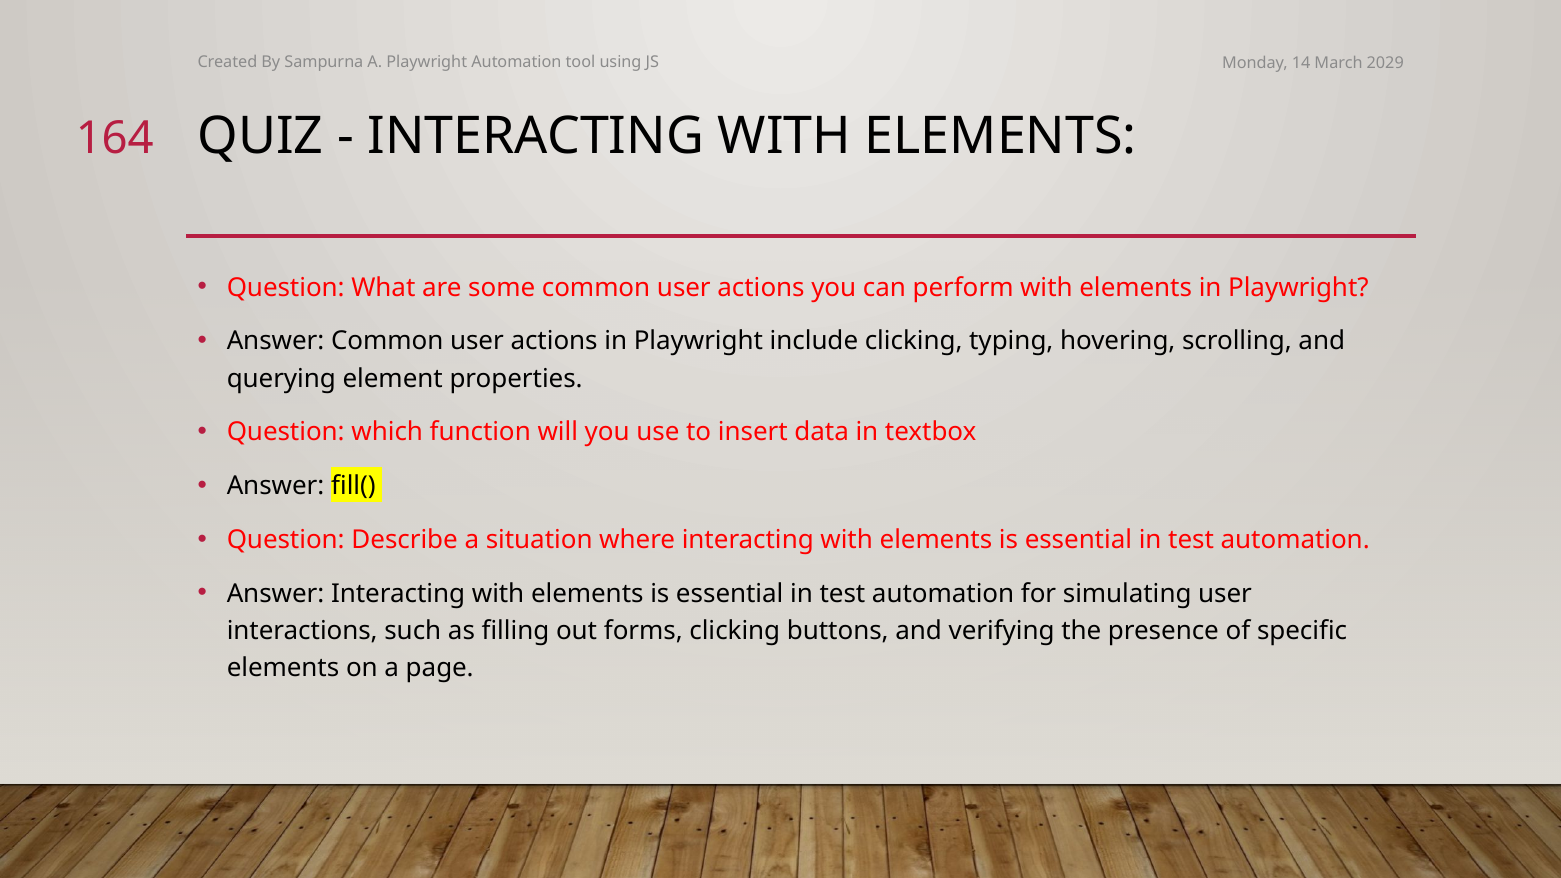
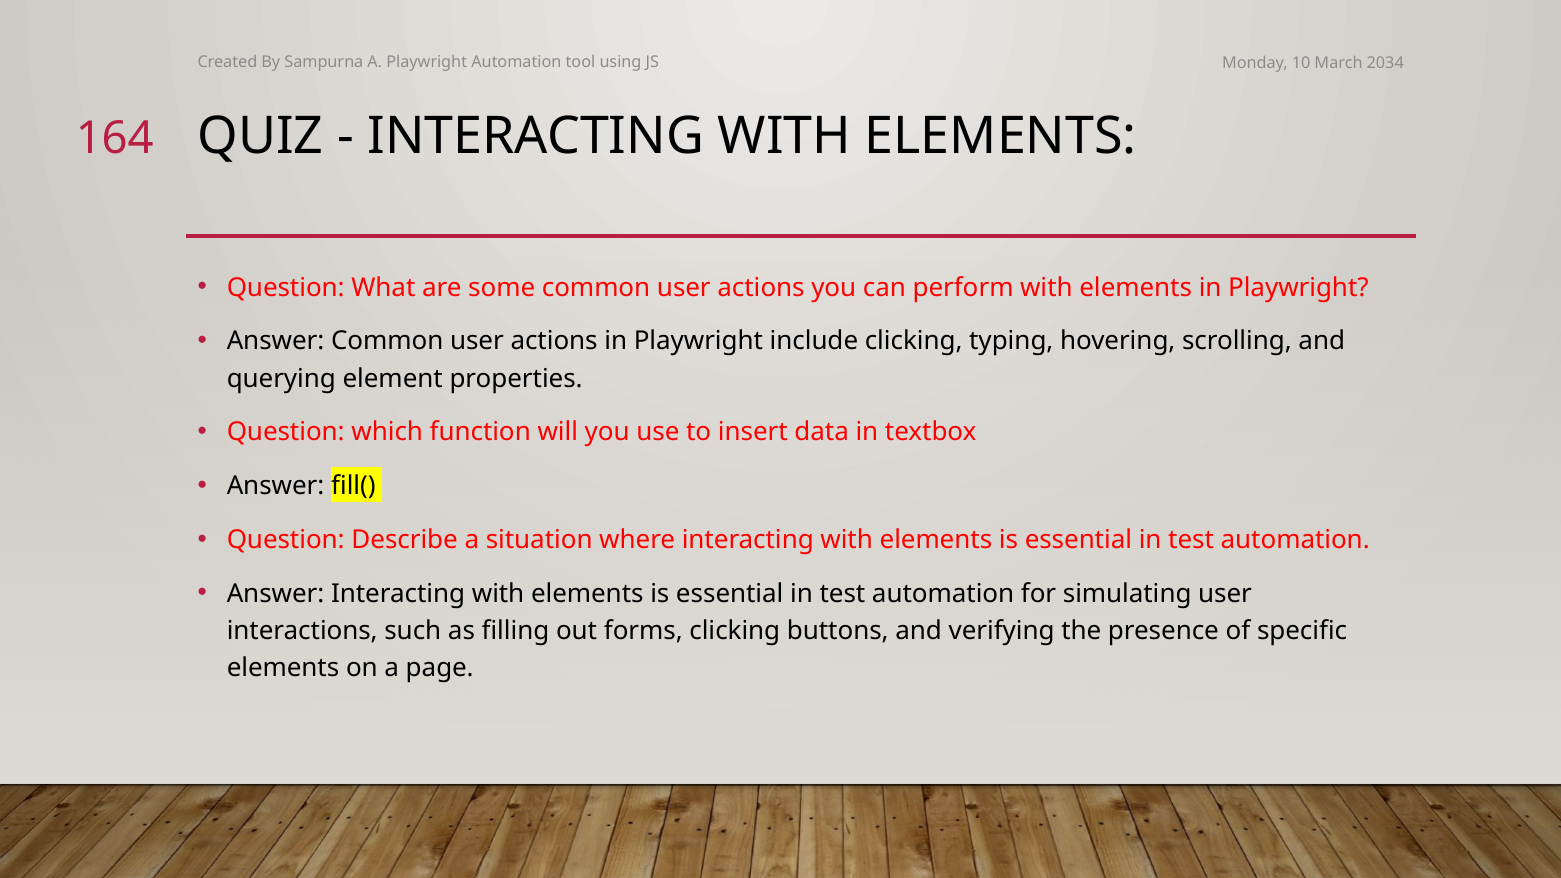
14: 14 -> 10
2029: 2029 -> 2034
